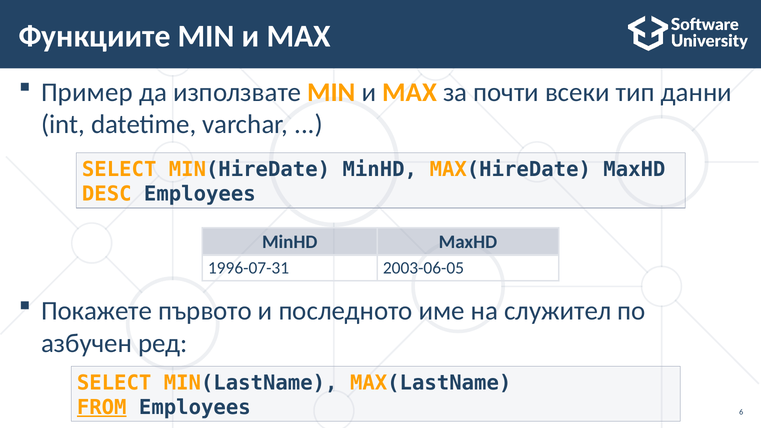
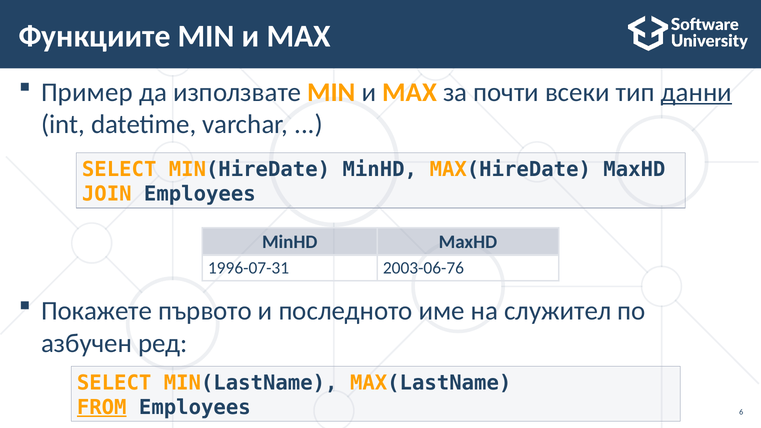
данни underline: none -> present
DESC: DESC -> JOIN
2003-06-05: 2003-06-05 -> 2003-06-76
